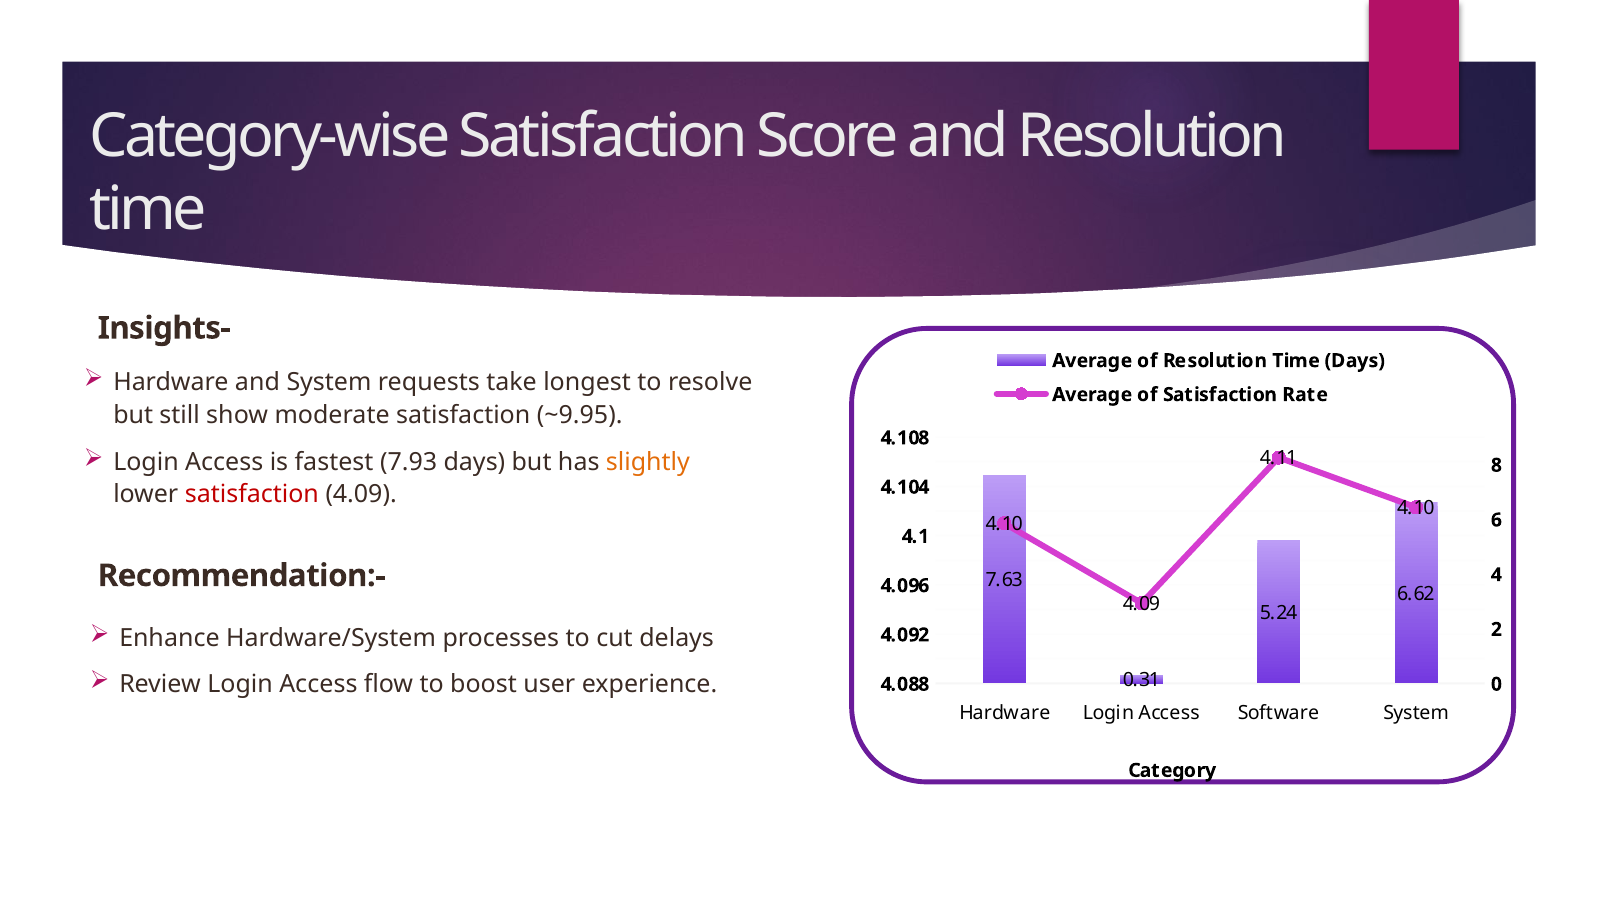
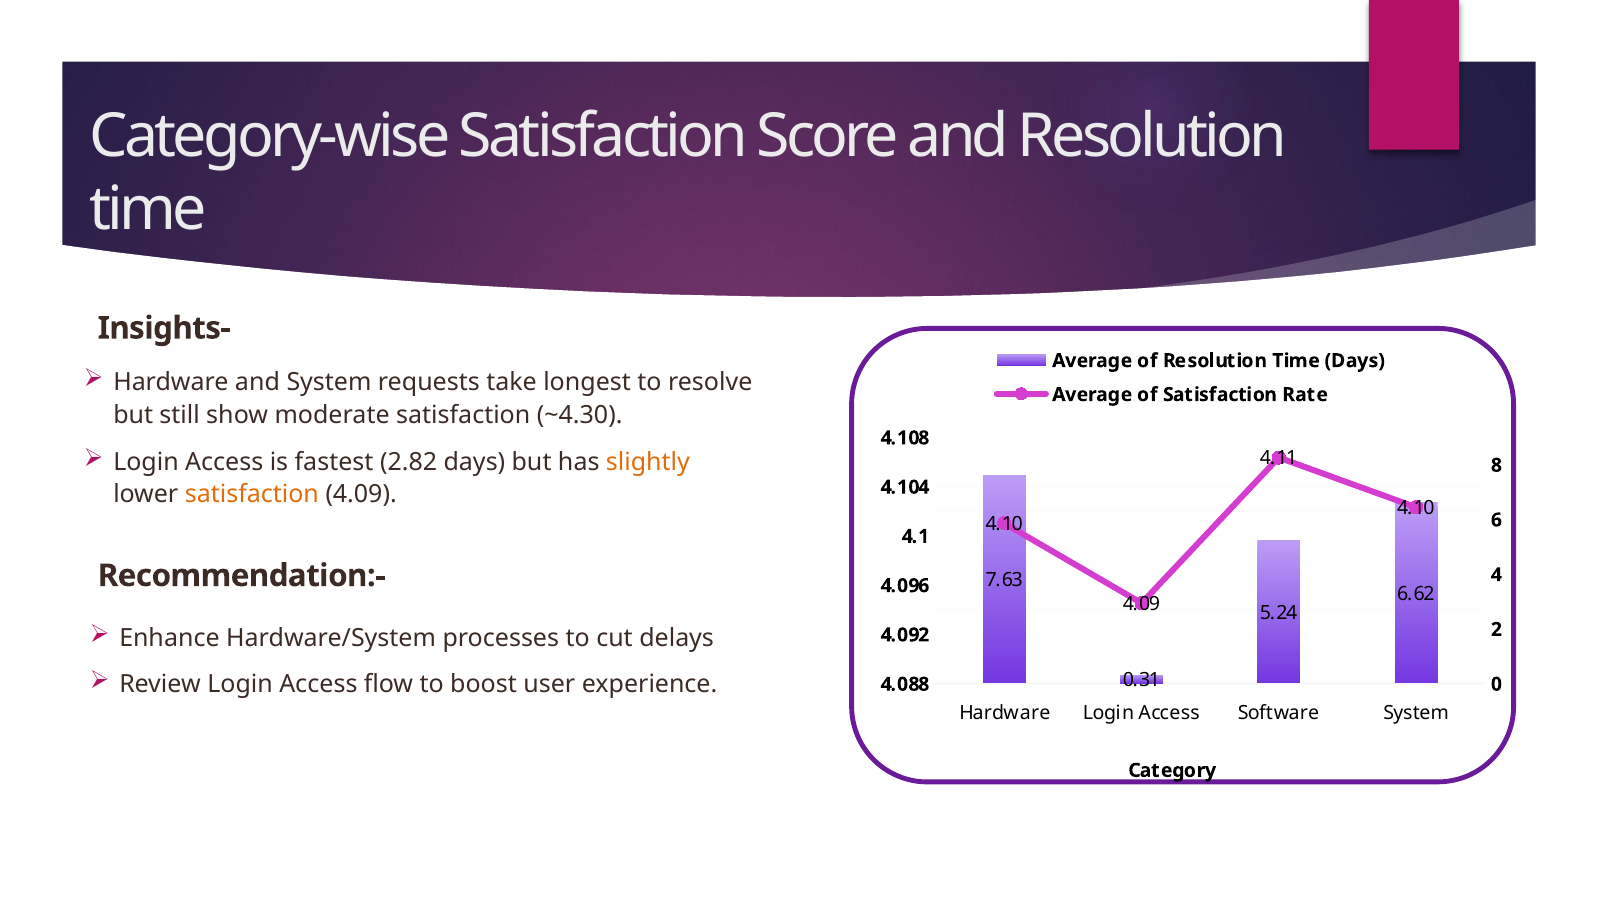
~9.95: ~9.95 -> ~4.30
7.93: 7.93 -> 2.82
satisfaction at (252, 494) colour: red -> orange
